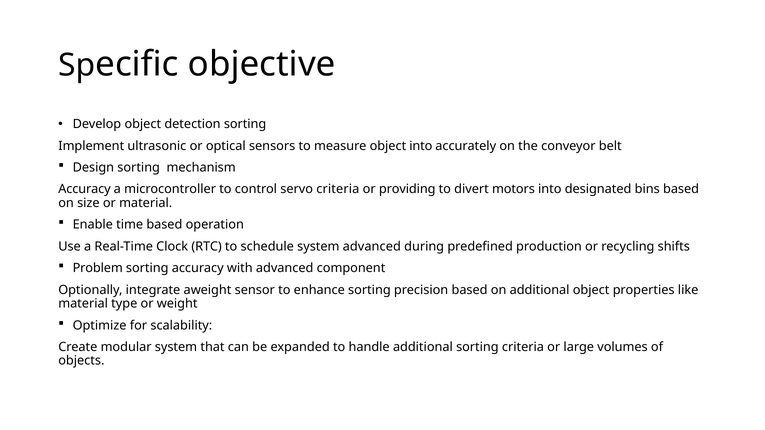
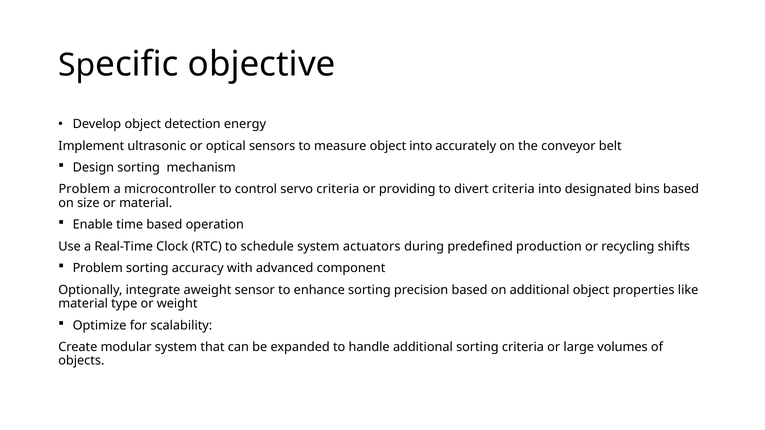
detection sorting: sorting -> energy
Accuracy at (84, 189): Accuracy -> Problem
divert motors: motors -> criteria
system advanced: advanced -> actuators
